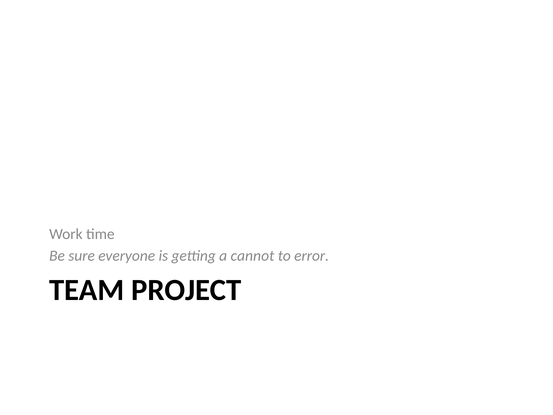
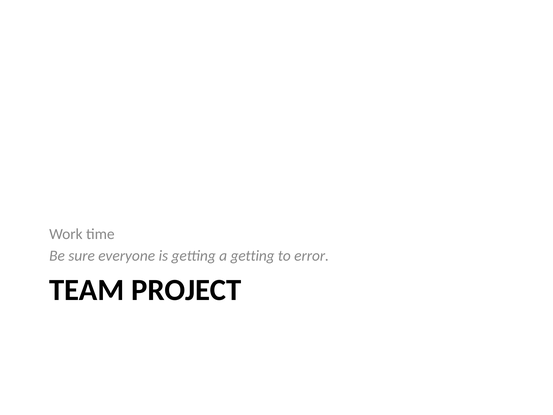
a cannot: cannot -> getting
